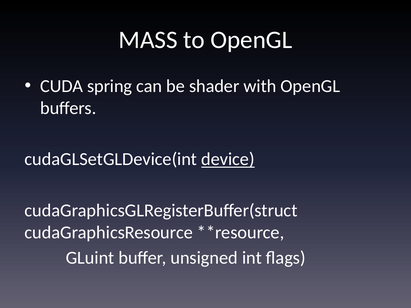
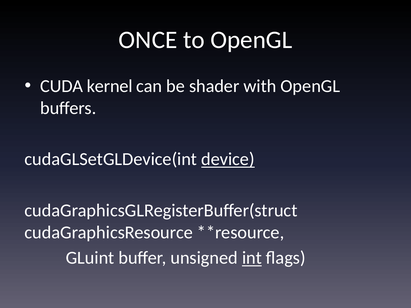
MASS: MASS -> ONCE
spring: spring -> kernel
int underline: none -> present
